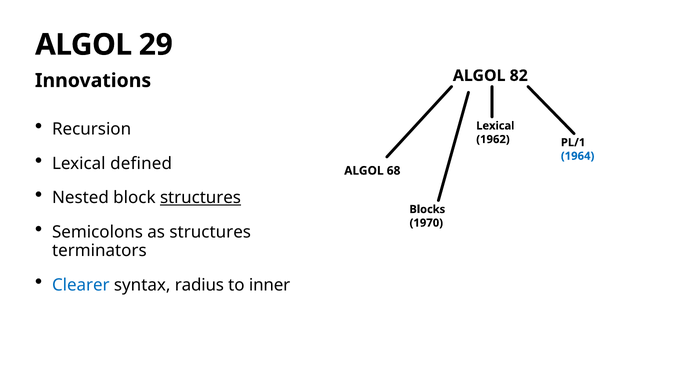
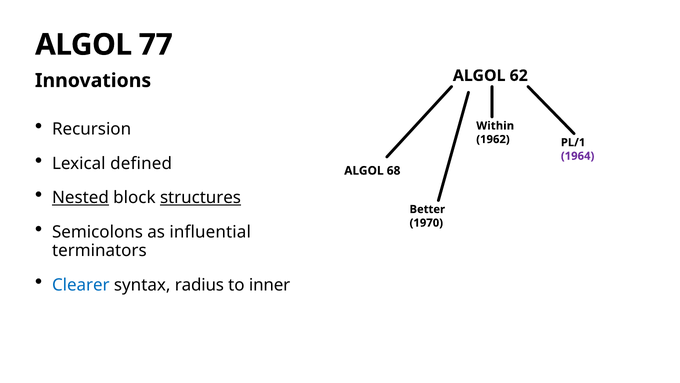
29: 29 -> 77
82: 82 -> 62
Lexical at (495, 126): Lexical -> Within
1964 colour: blue -> purple
Nested underline: none -> present
Blocks: Blocks -> Better
as structures: structures -> influential
